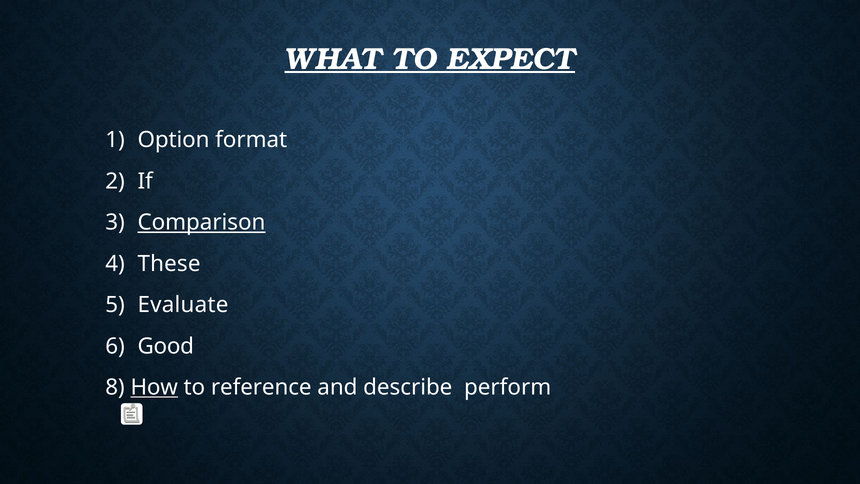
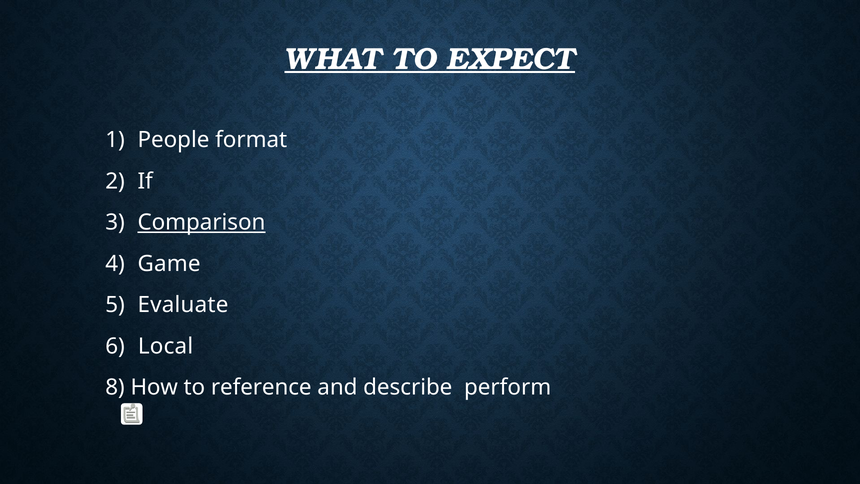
Option: Option -> People
These: These -> Game
Good: Good -> Local
How underline: present -> none
